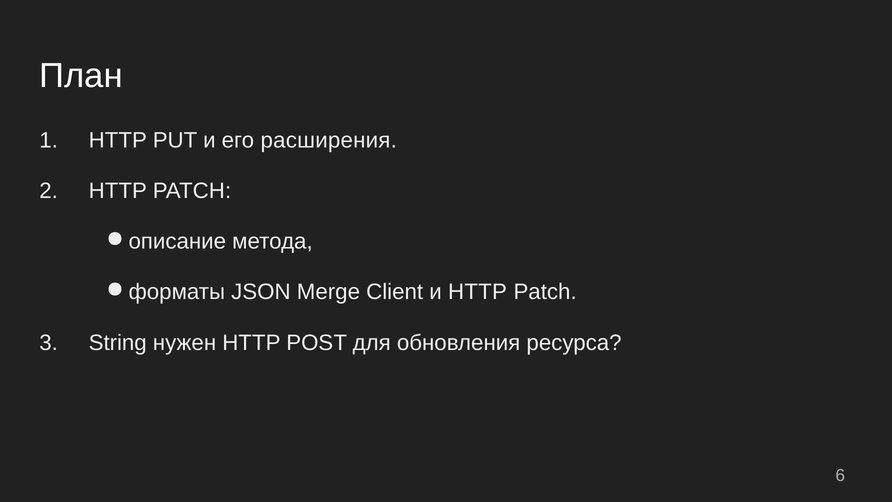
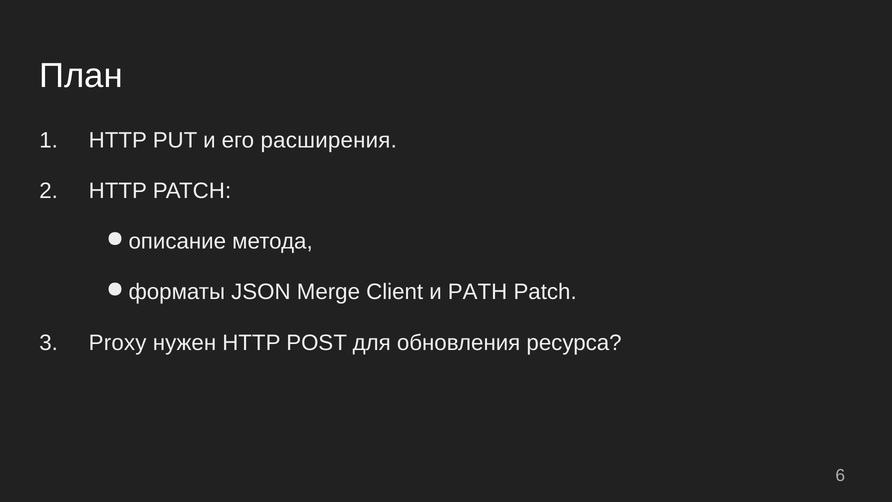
и HTTP: HTTP -> PATH
String: String -> Proxy
